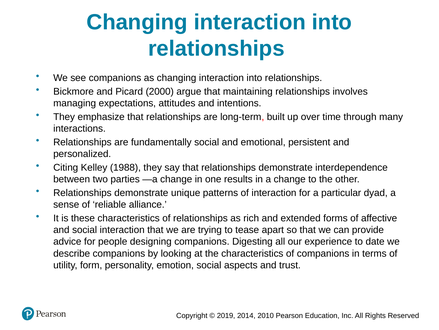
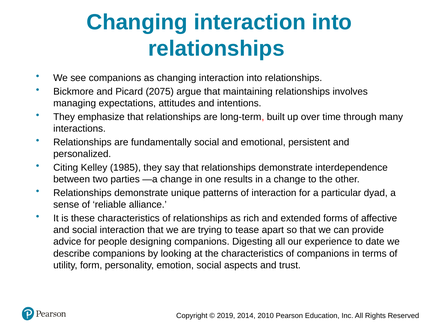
2000: 2000 -> 2075
1988: 1988 -> 1985
